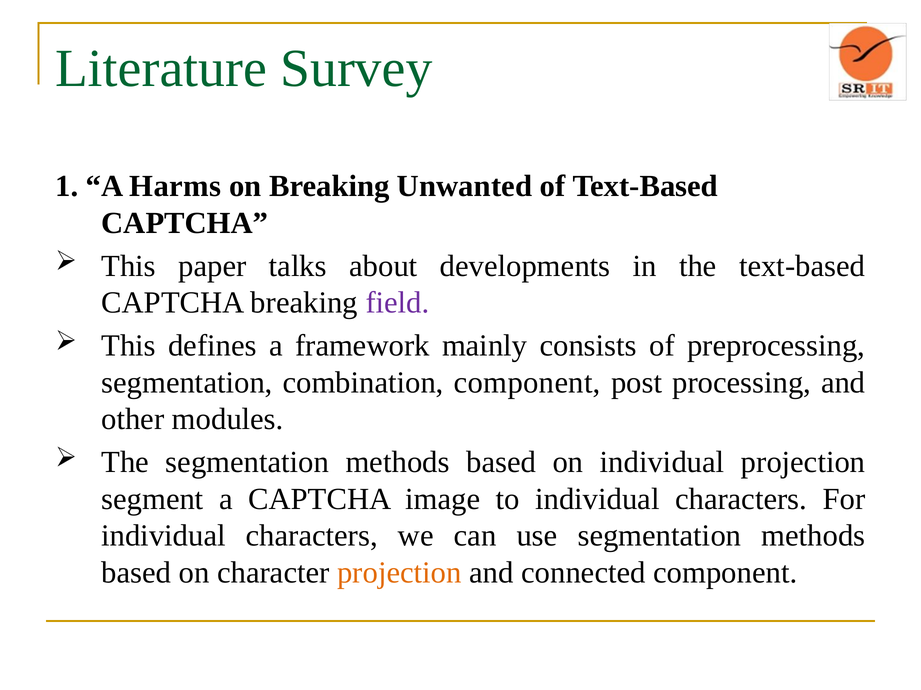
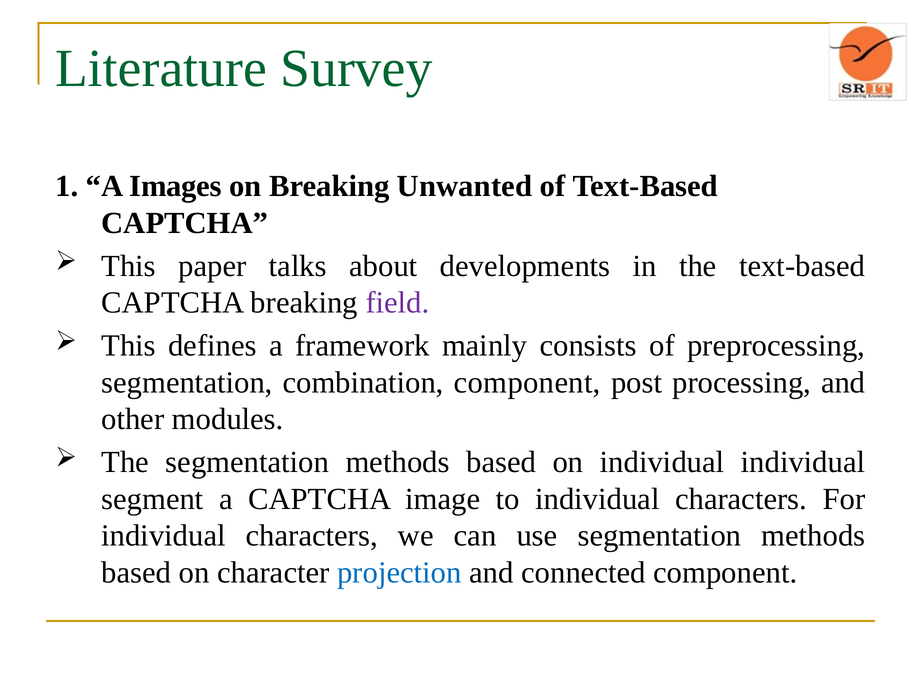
Harms: Harms -> Images
individual projection: projection -> individual
projection at (399, 573) colour: orange -> blue
